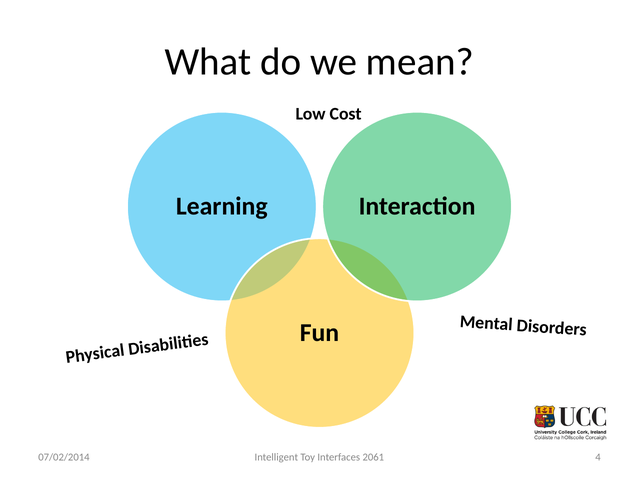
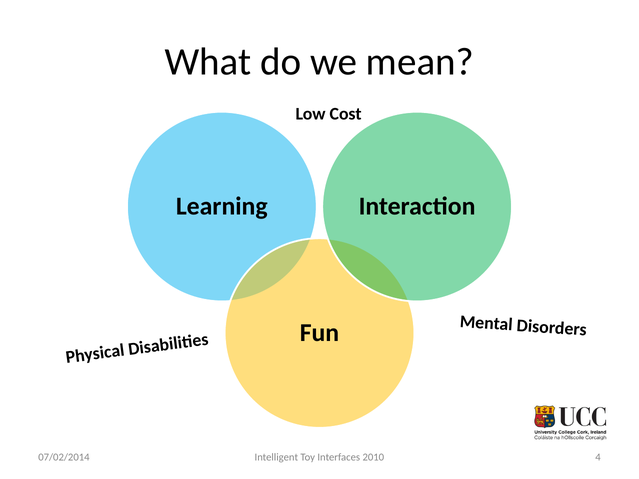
2061: 2061 -> 2010
